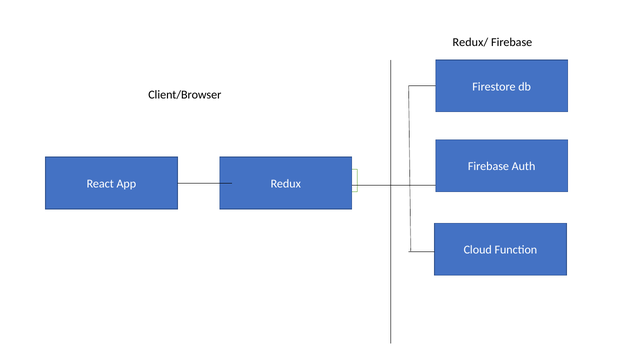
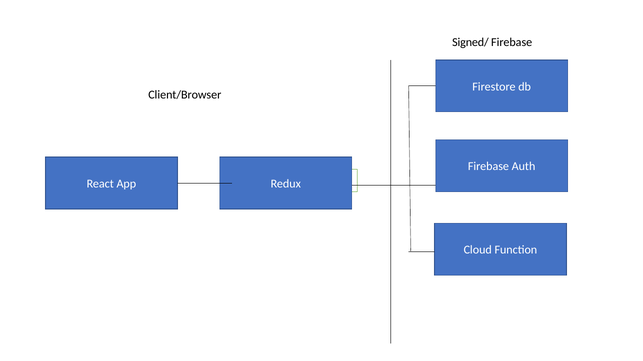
Redux/: Redux/ -> Signed/
